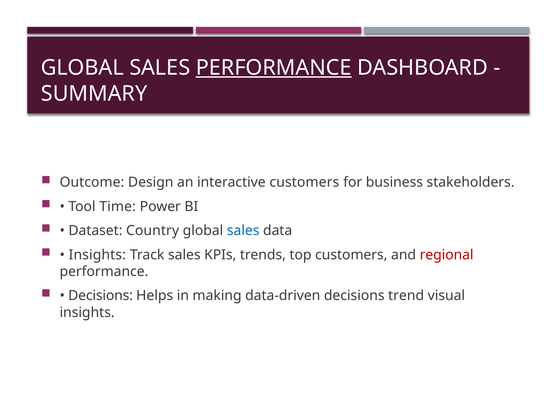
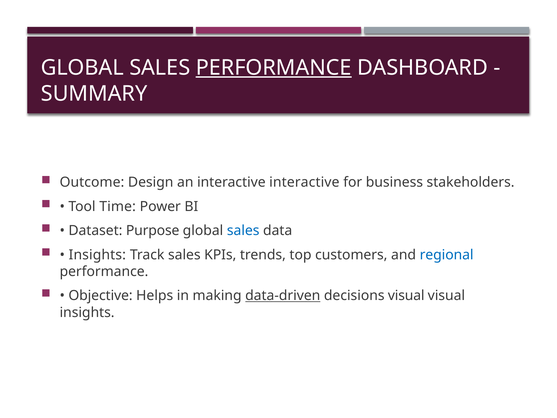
interactive customers: customers -> interactive
Country: Country -> Purpose
regional colour: red -> blue
Decisions at (101, 296): Decisions -> Objective
data-driven underline: none -> present
decisions trend: trend -> visual
